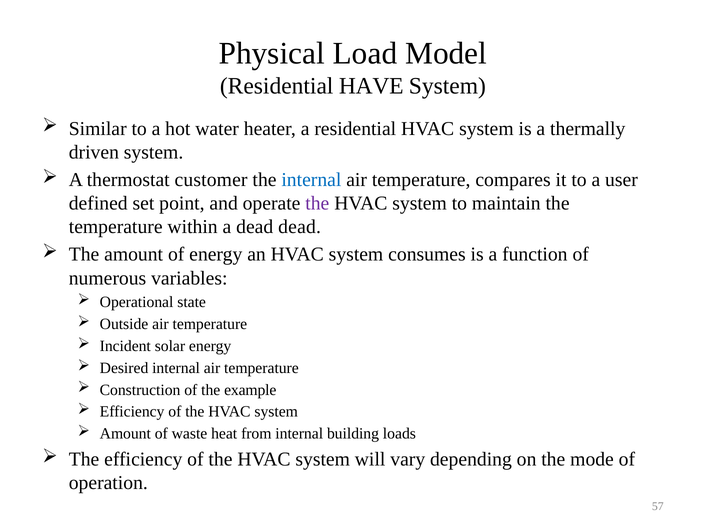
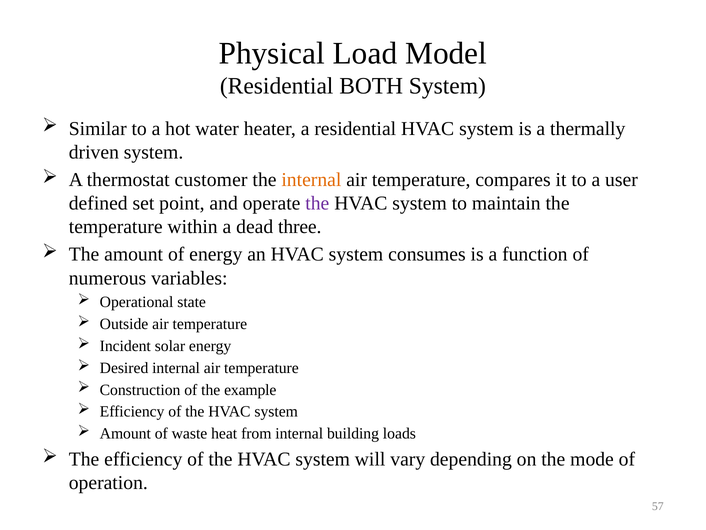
HAVE: HAVE -> BOTH
internal at (311, 180) colour: blue -> orange
dead dead: dead -> three
